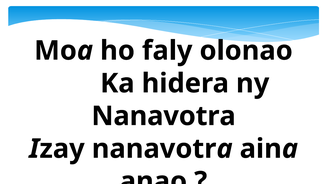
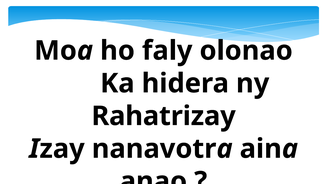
Nanavotra at (164, 116): Nanavotra -> Rahatrizay
